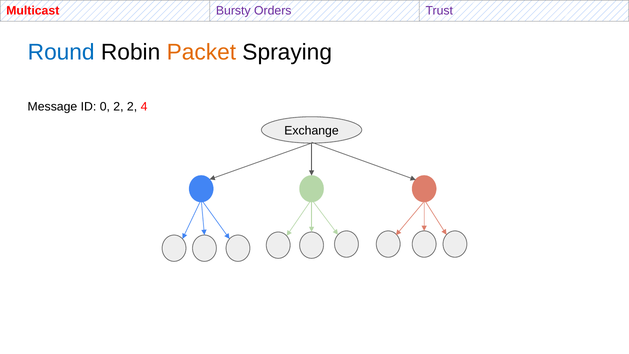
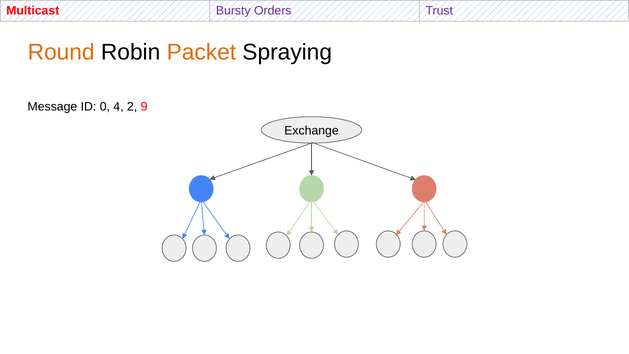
Round colour: blue -> orange
0 2: 2 -> 4
4: 4 -> 9
